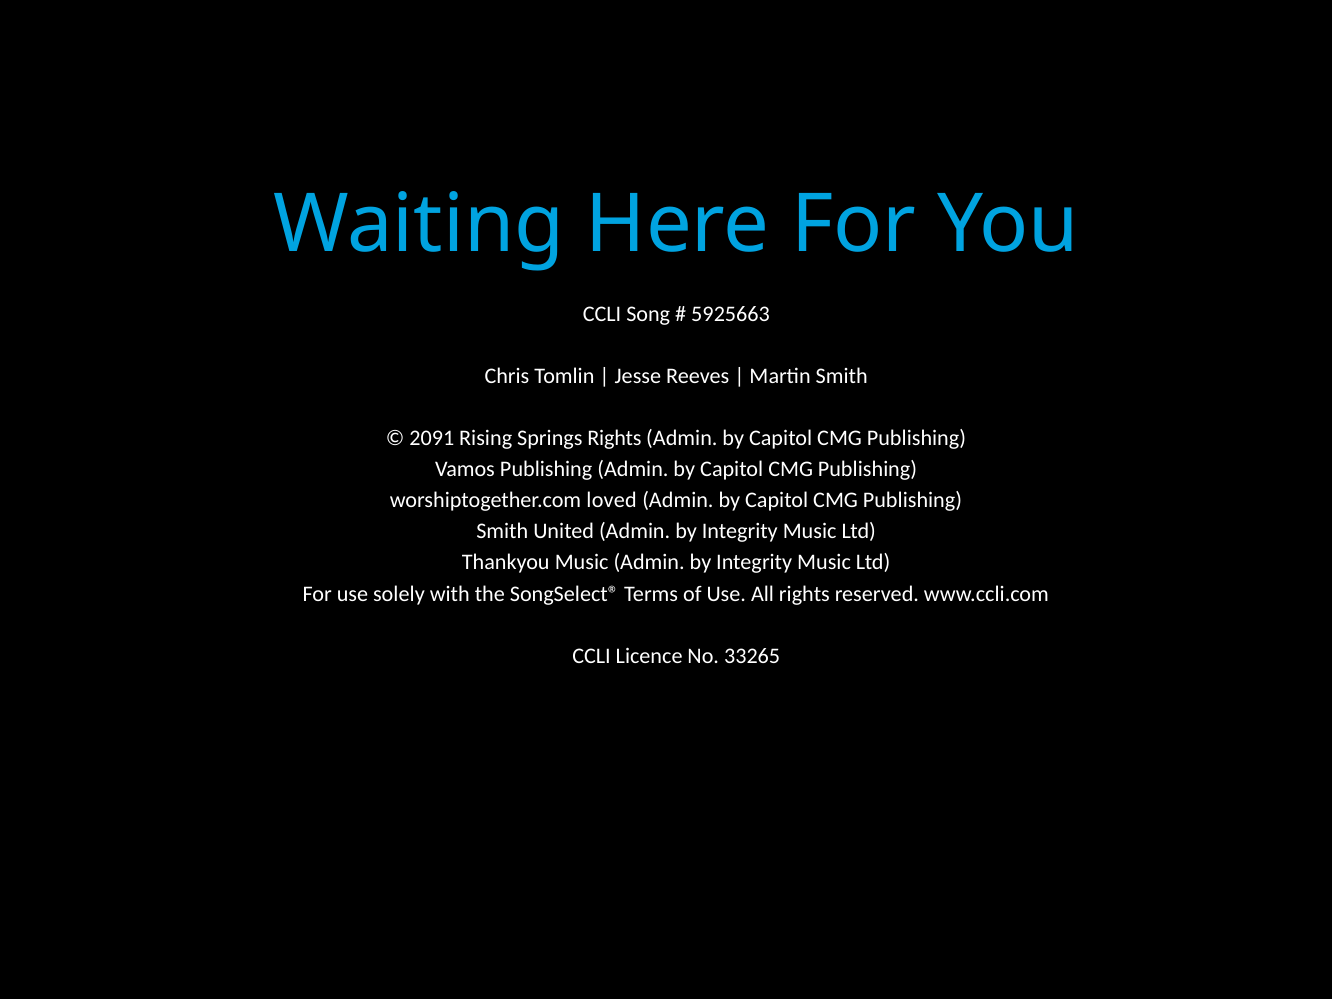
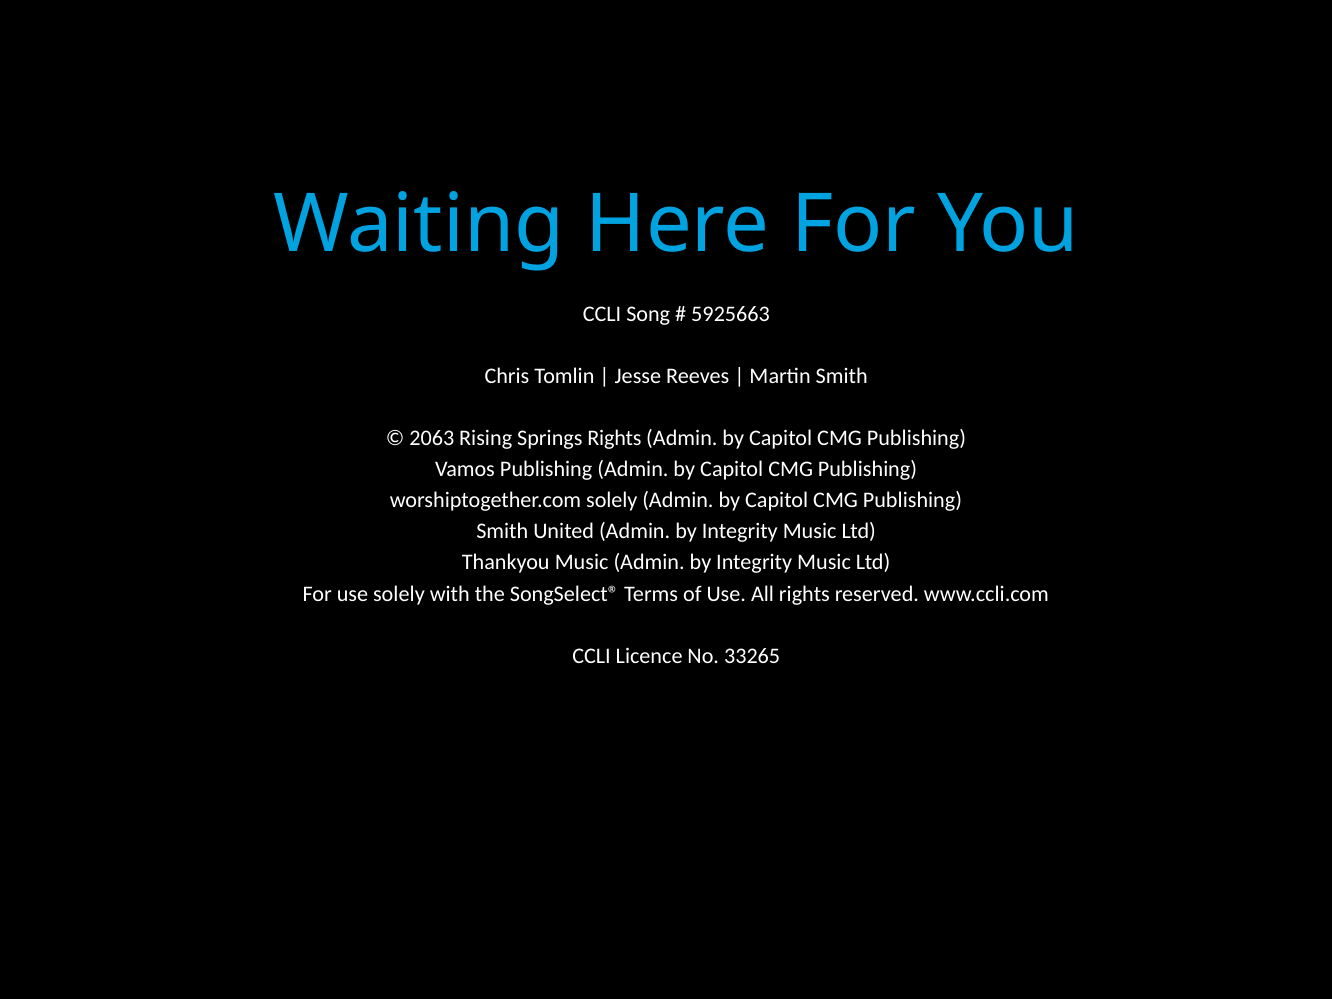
2091: 2091 -> 2063
worshiptogether.com loved: loved -> solely
